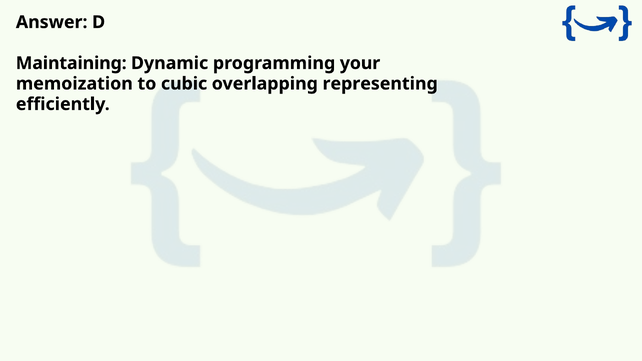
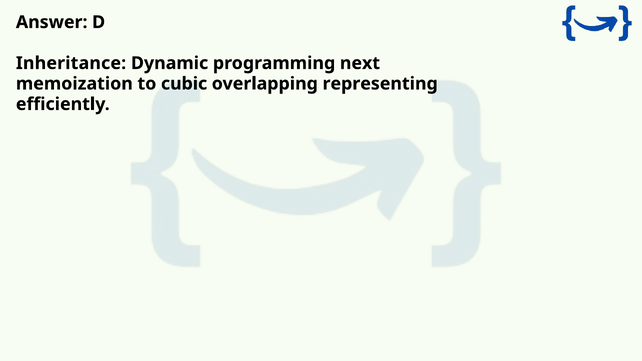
Maintaining: Maintaining -> Inheritance
your: your -> next
